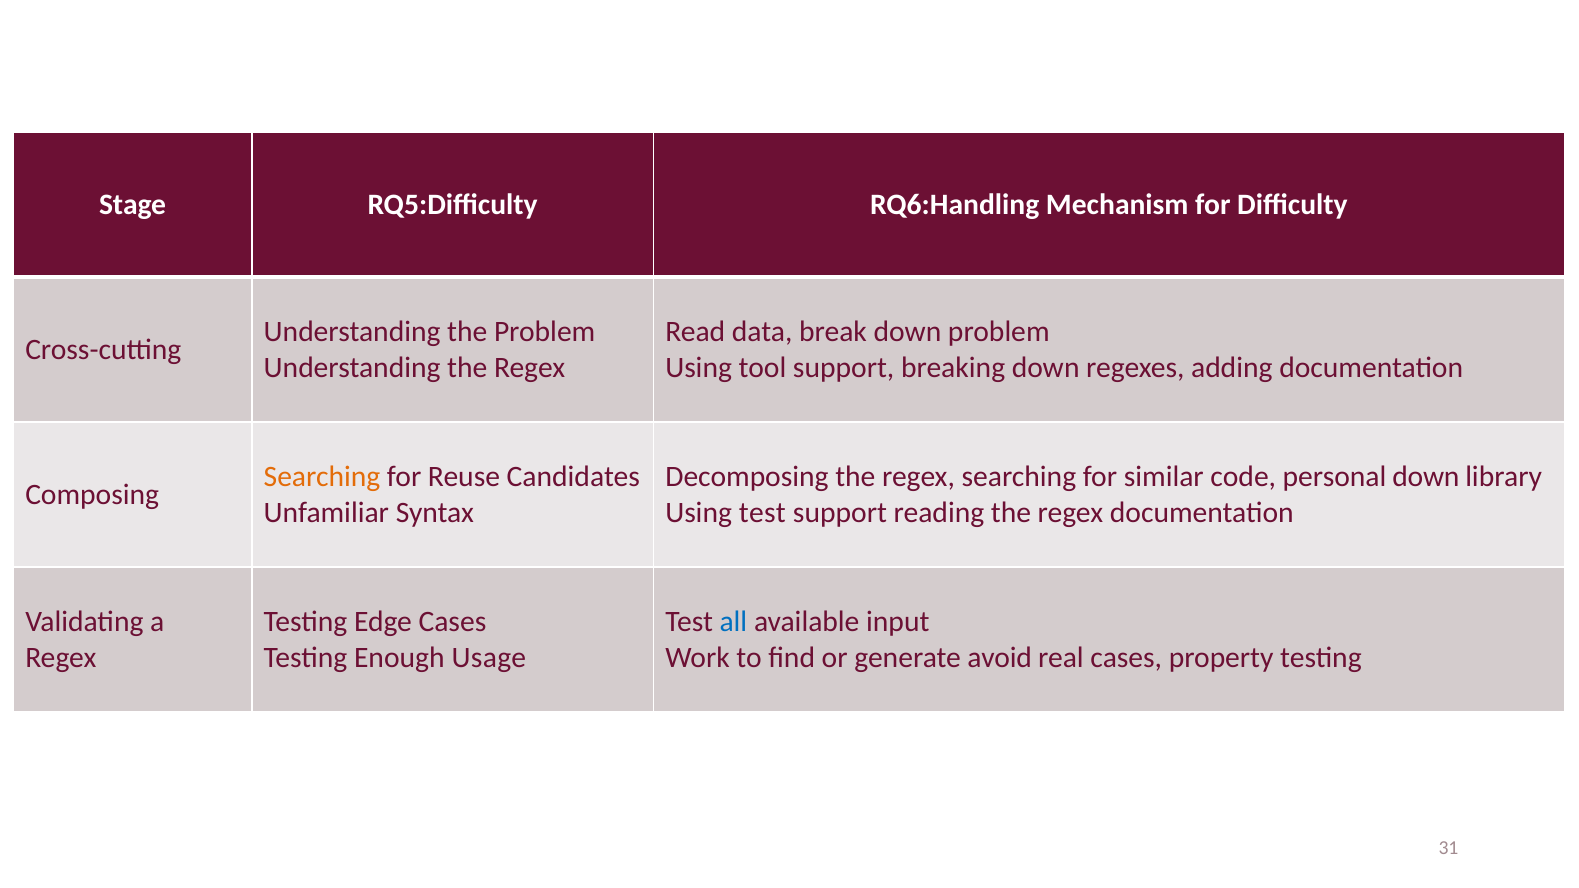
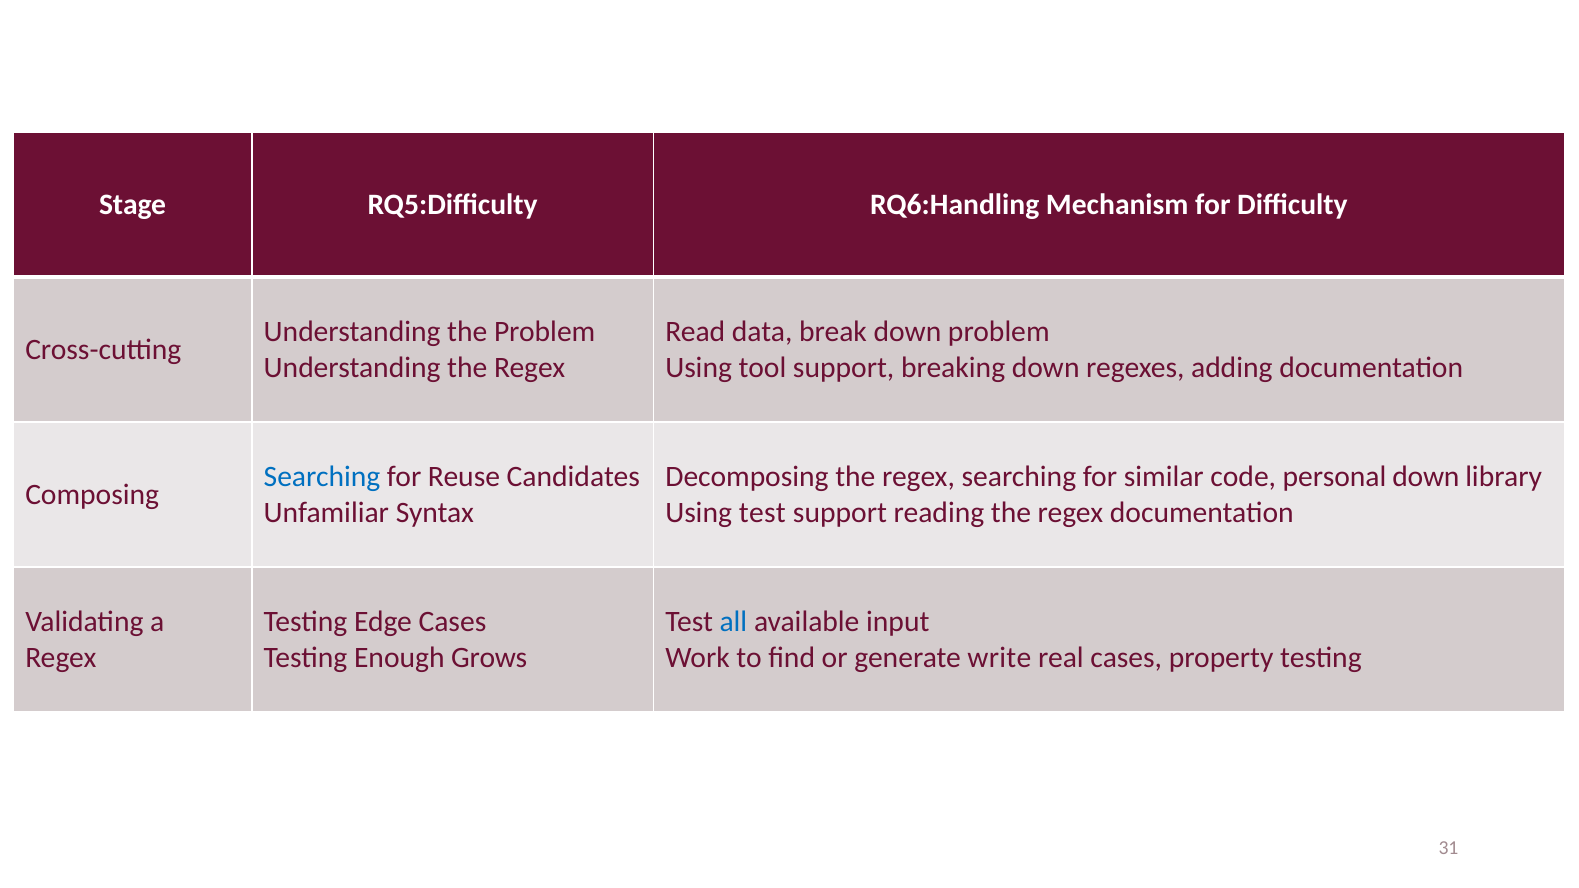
Searching at (322, 477) colour: orange -> blue
Usage: Usage -> Grows
avoid: avoid -> write
